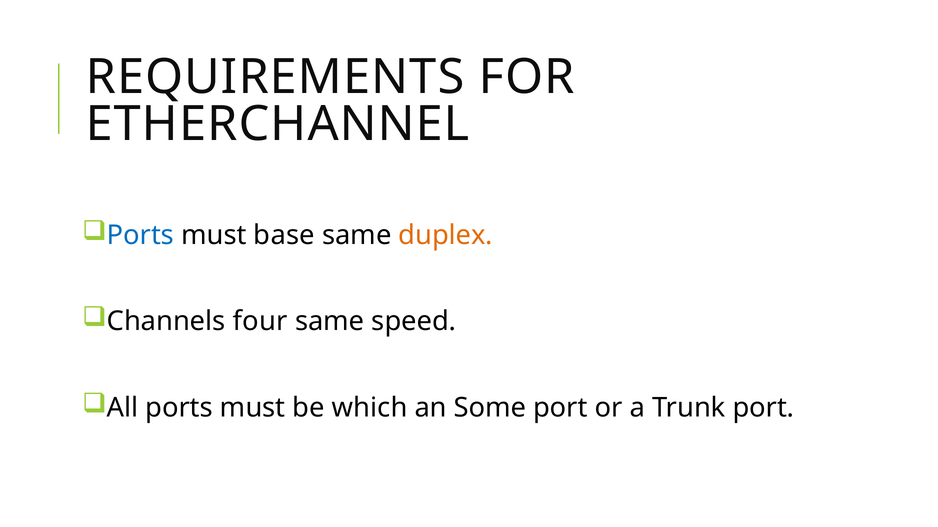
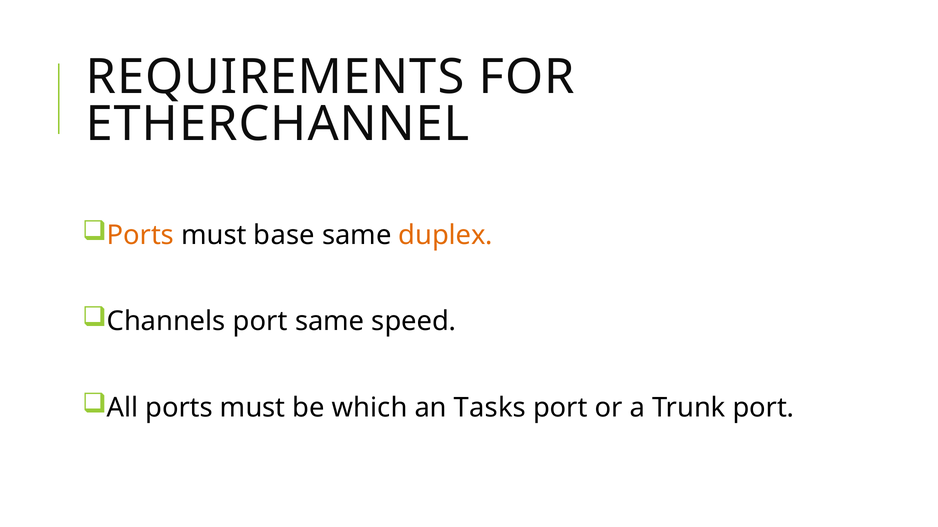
Ports at (140, 235) colour: blue -> orange
Channels four: four -> port
Some: Some -> Tasks
